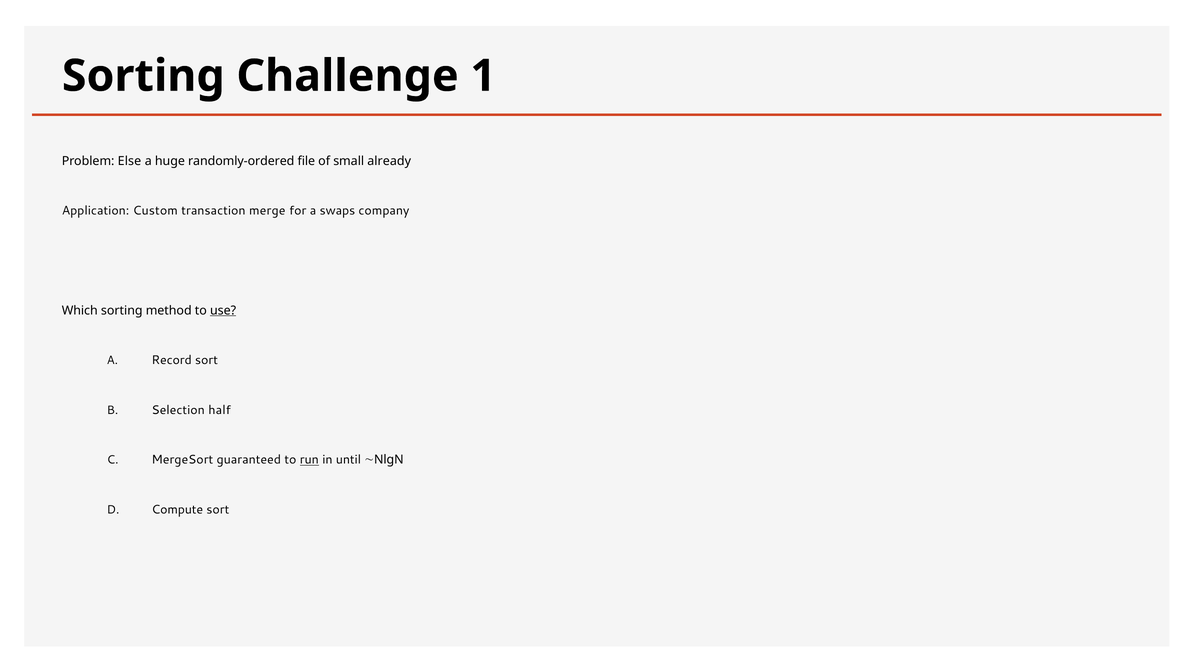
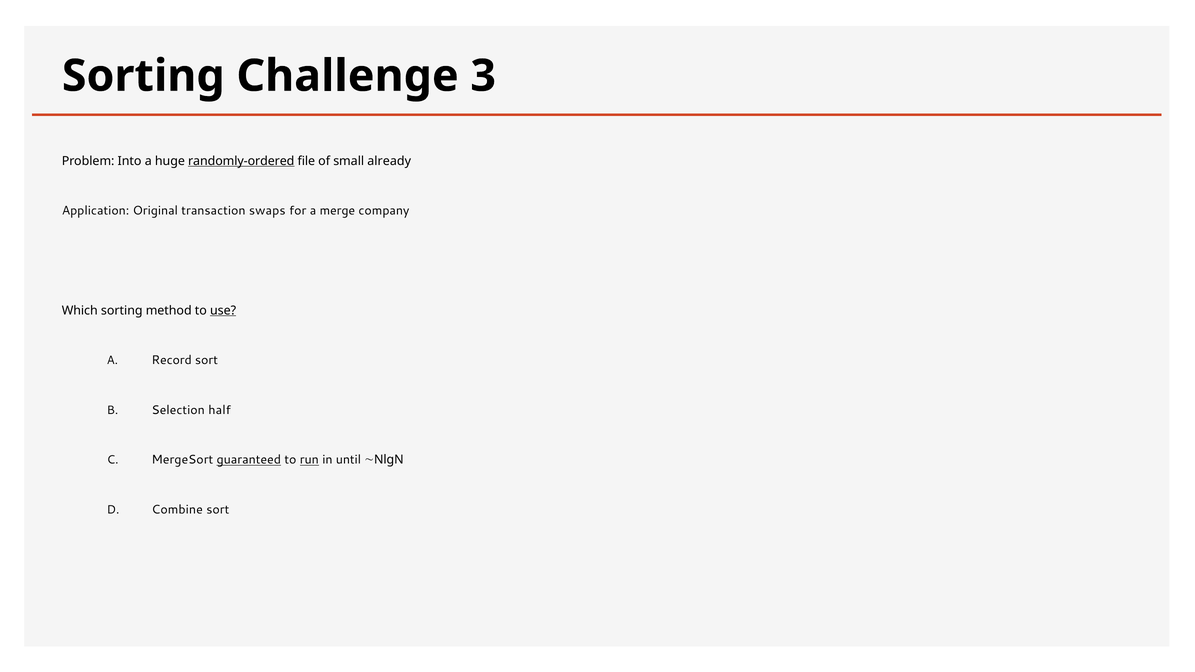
1: 1 -> 3
Else: Else -> Into
randomly-ordered underline: none -> present
Custom: Custom -> Original
merge: merge -> swaps
swaps: swaps -> merge
guaranteed underline: none -> present
Compute: Compute -> Combine
